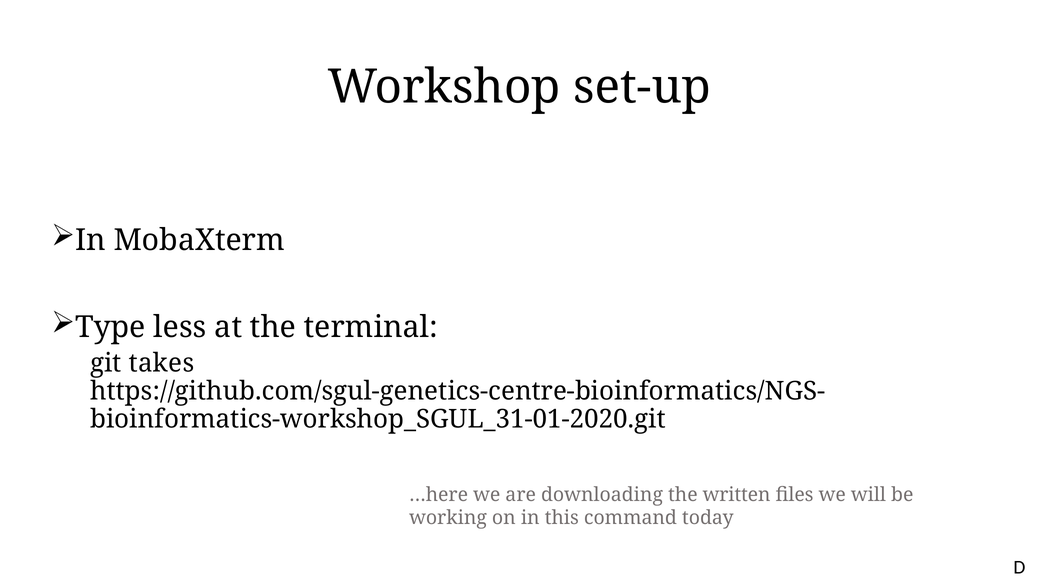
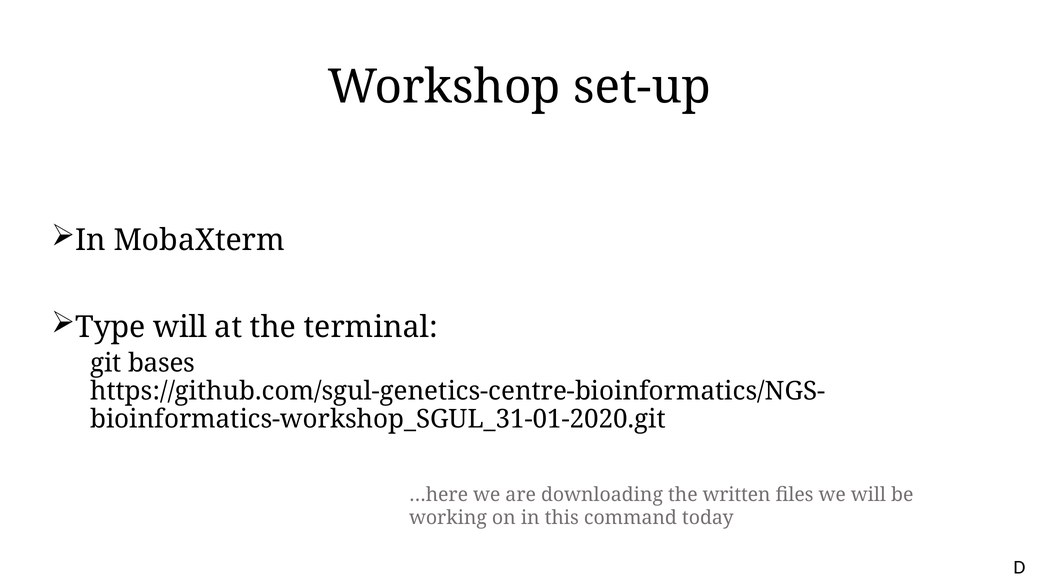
Type less: less -> will
takes: takes -> bases
